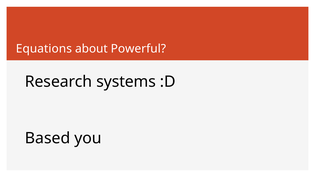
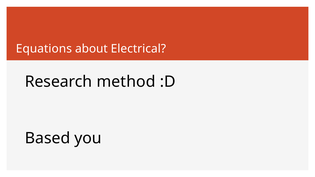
Powerful: Powerful -> Electrical
systems: systems -> method
